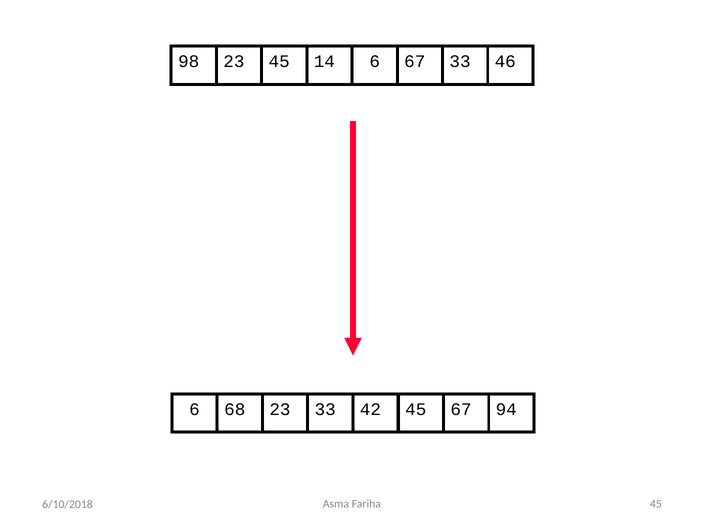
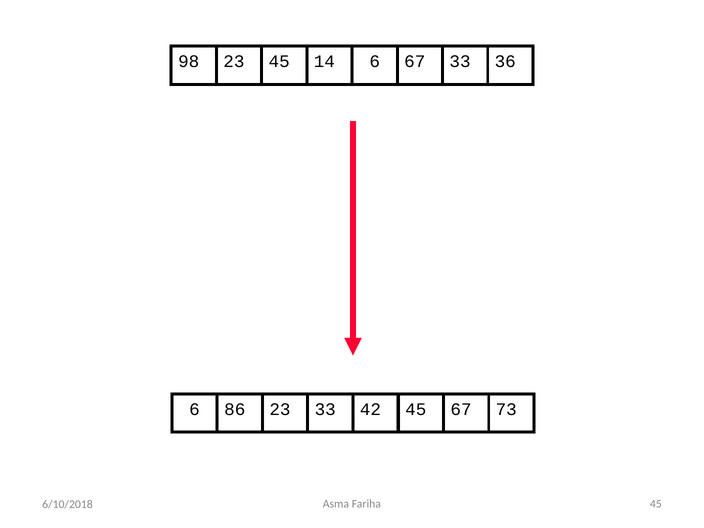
46: 46 -> 36
68: 68 -> 86
94: 94 -> 73
